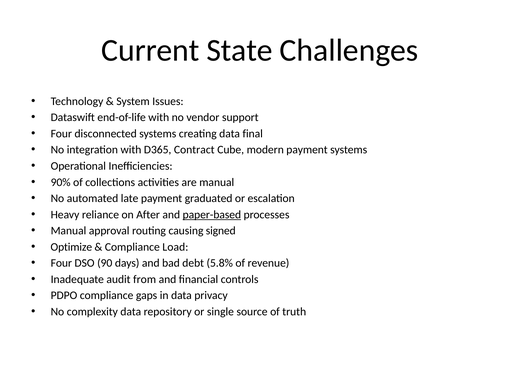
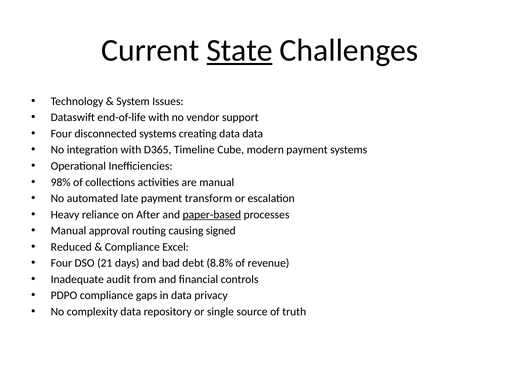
State underline: none -> present
data final: final -> data
Contract: Contract -> Timeline
90%: 90% -> 98%
graduated: graduated -> transform
Optimize: Optimize -> Reduced
Load: Load -> Excel
90: 90 -> 21
5.8%: 5.8% -> 8.8%
